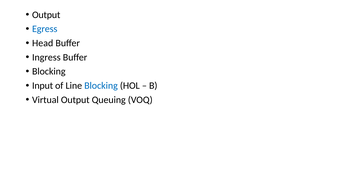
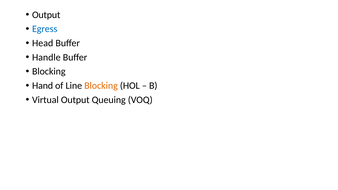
Ingress: Ingress -> Handle
Input: Input -> Hand
Blocking at (101, 86) colour: blue -> orange
